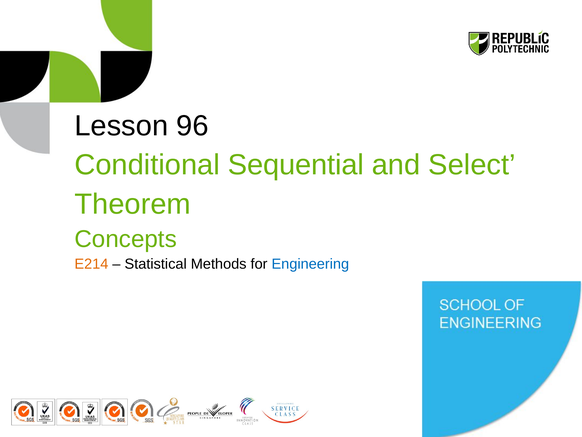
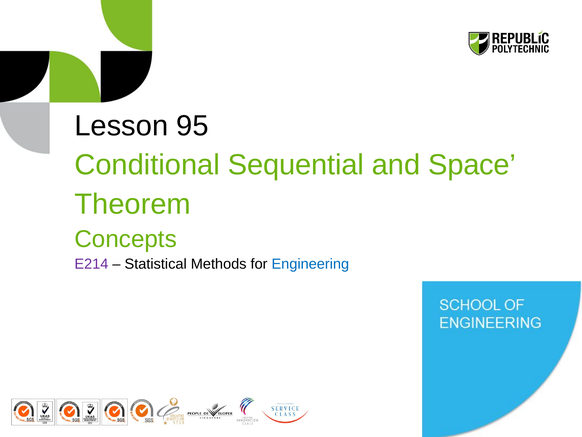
96: 96 -> 95
Select: Select -> Space
E214 colour: orange -> purple
